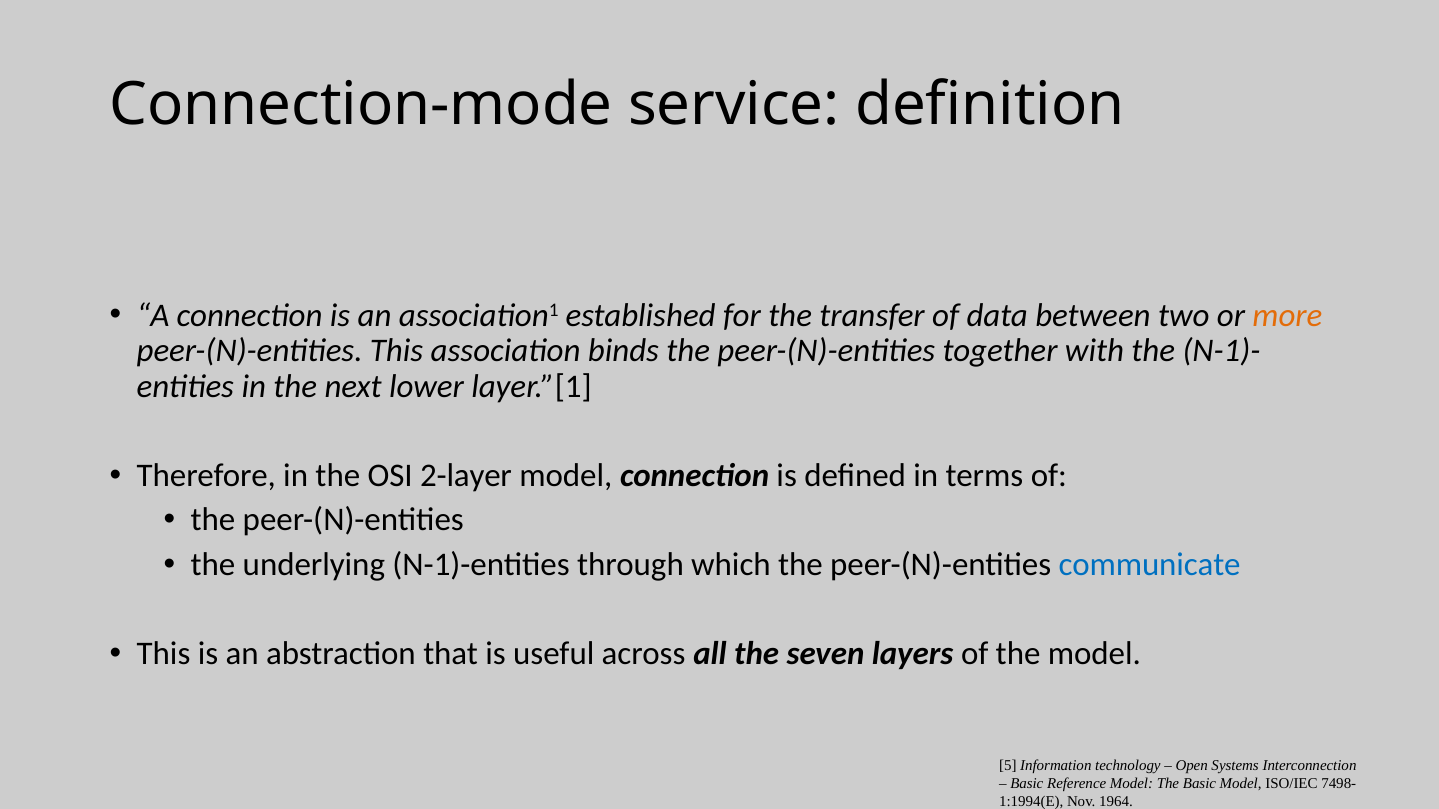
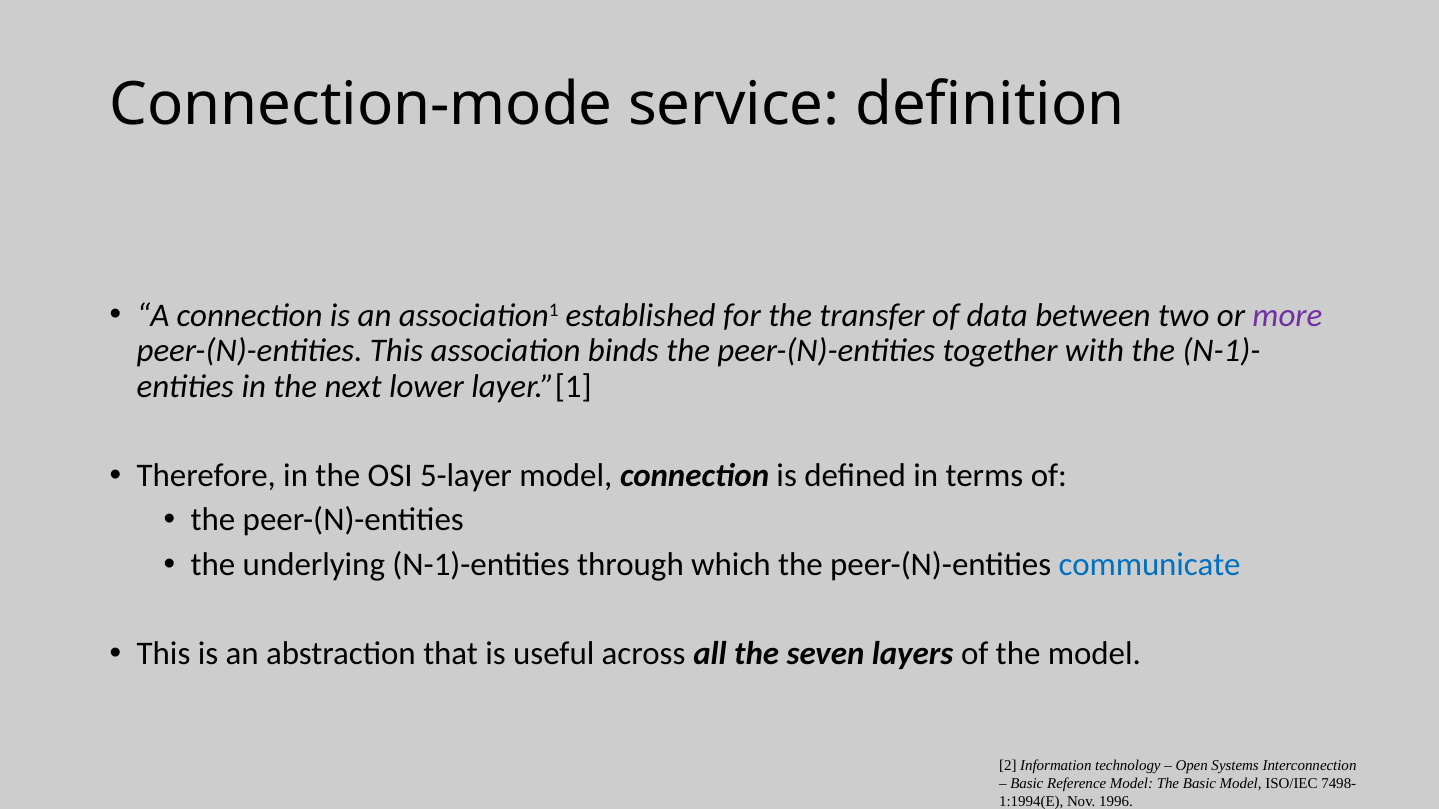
more colour: orange -> purple
2-layer: 2-layer -> 5-layer
5: 5 -> 2
1964: 1964 -> 1996
